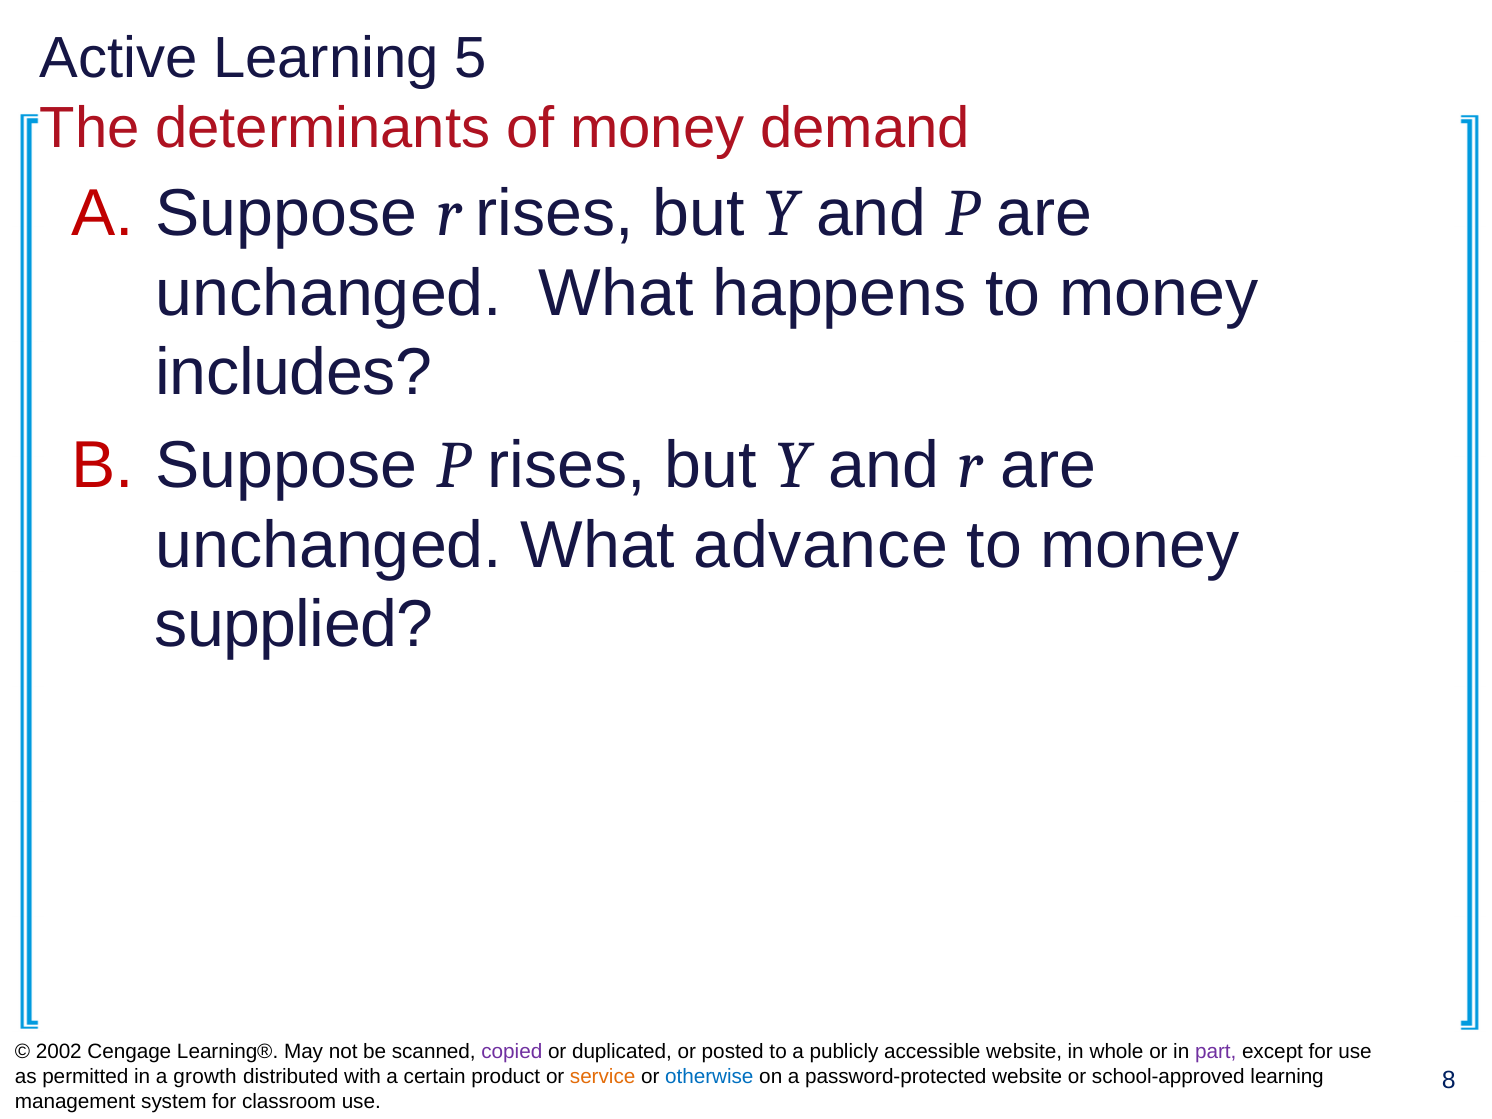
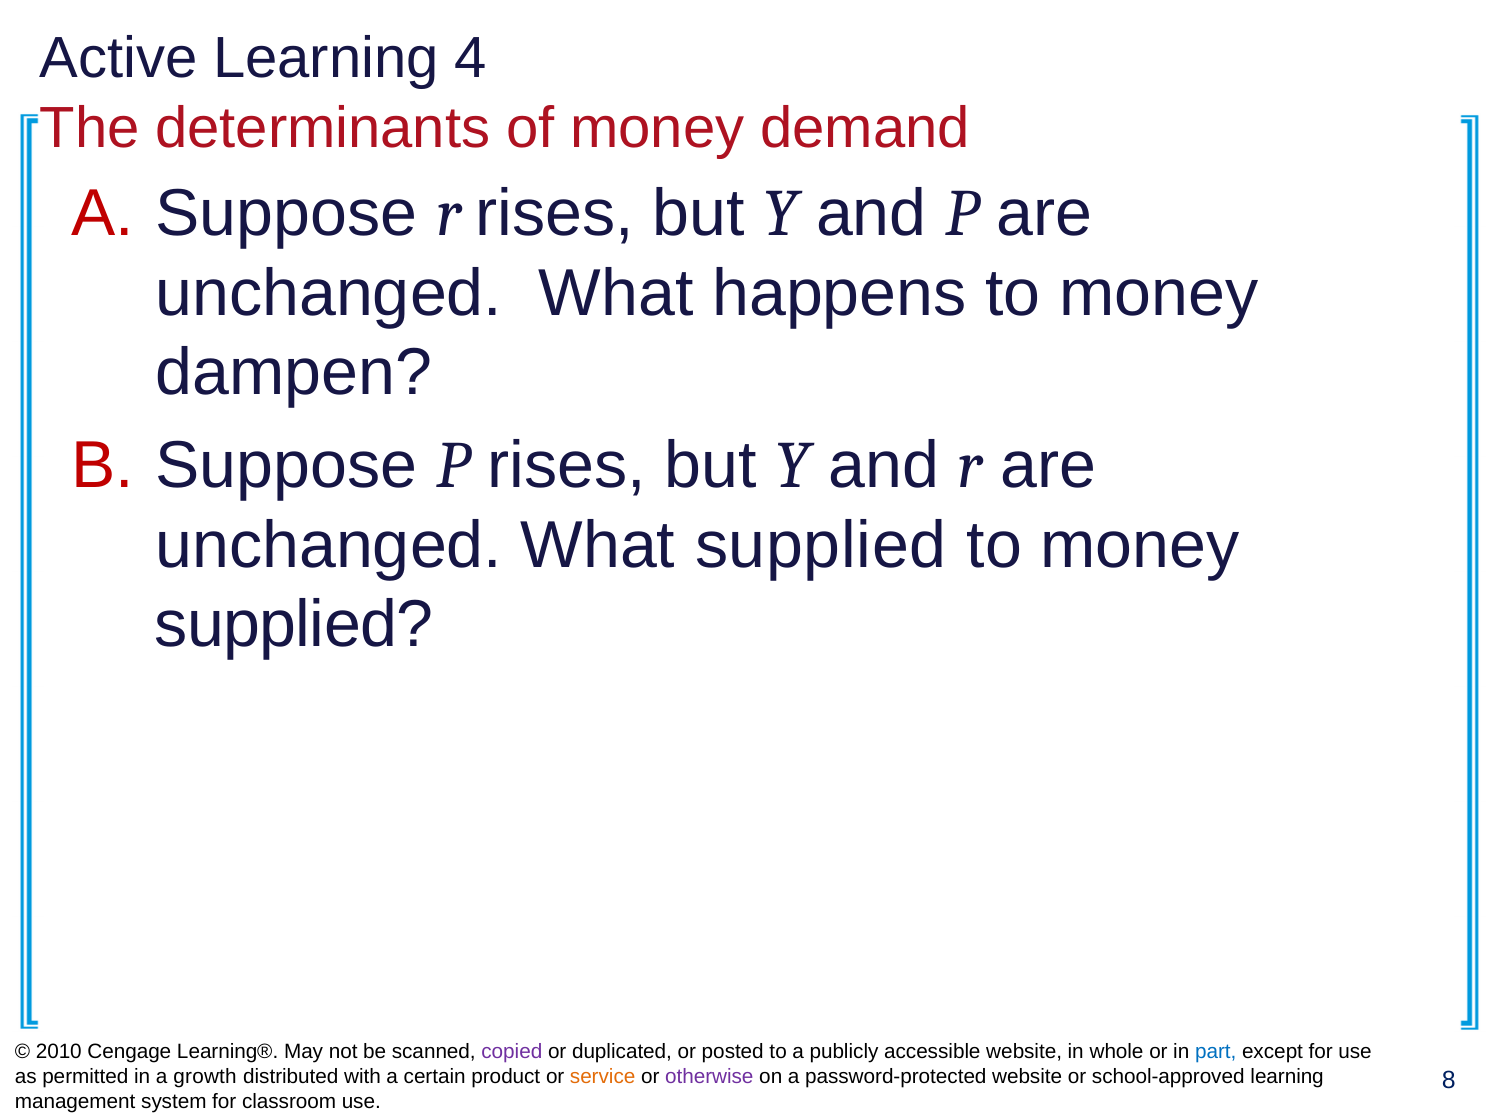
5: 5 -> 4
includes: includes -> dampen
What advance: advance -> supplied
2002: 2002 -> 2010
part colour: purple -> blue
otherwise colour: blue -> purple
